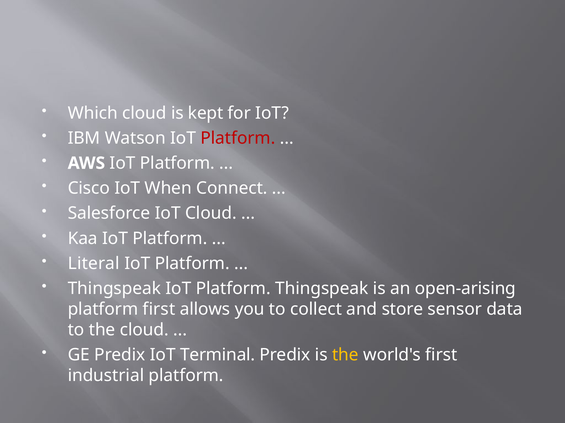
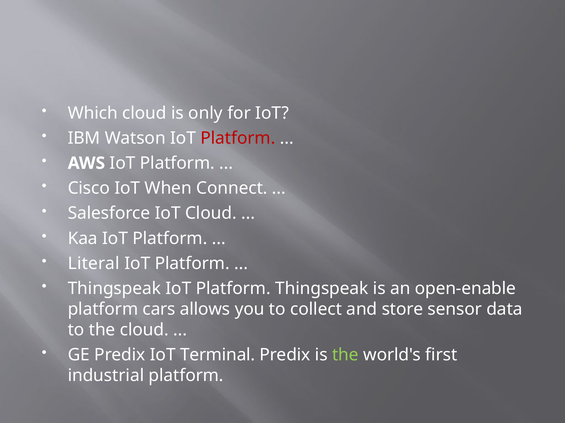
kept: kept -> only
open-arising: open-arising -> open-enable
platform first: first -> cars
the at (345, 356) colour: yellow -> light green
